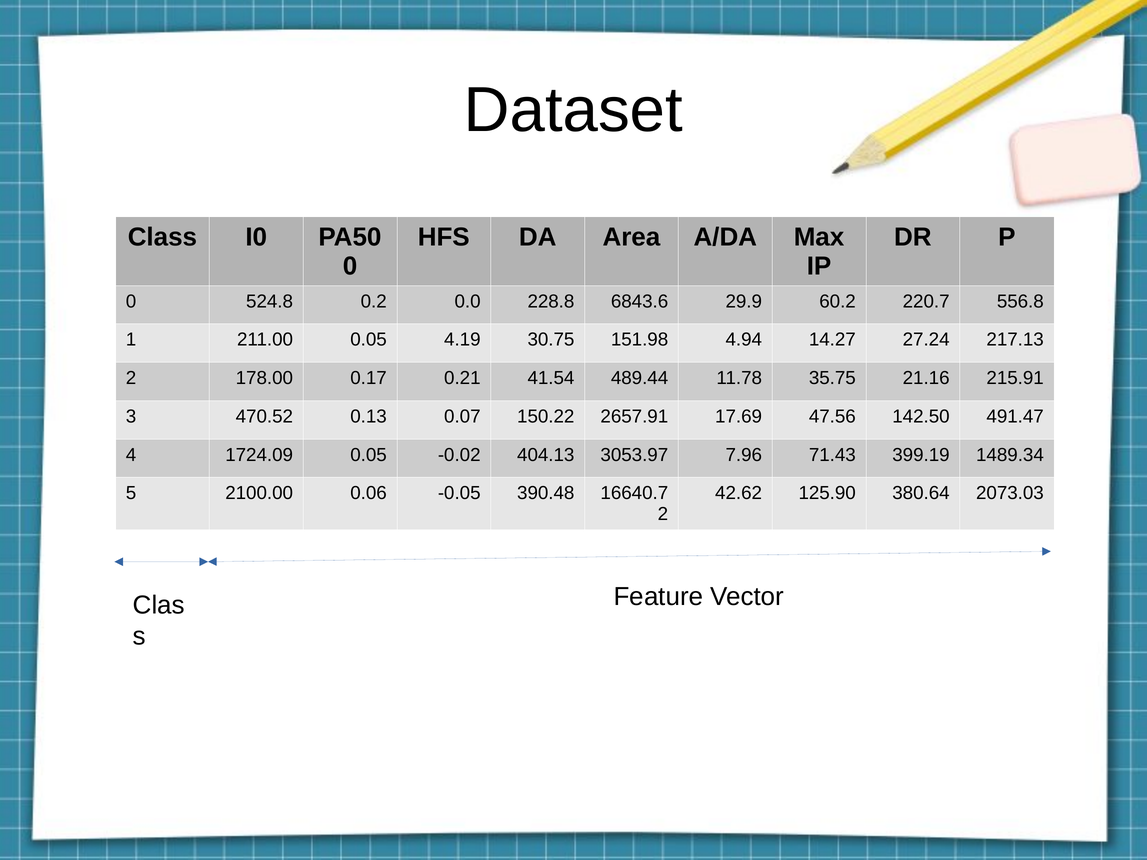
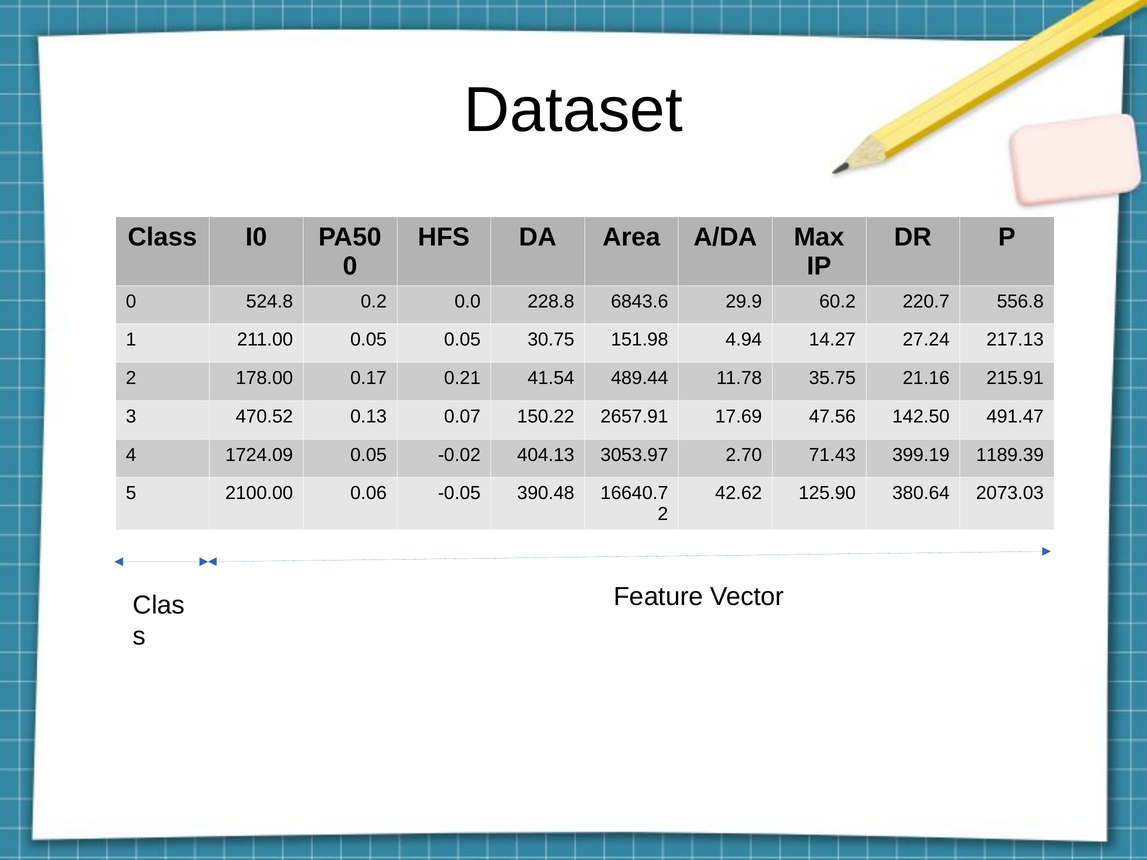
0.05 4.19: 4.19 -> 0.05
7.96: 7.96 -> 2.70
1489.34: 1489.34 -> 1189.39
